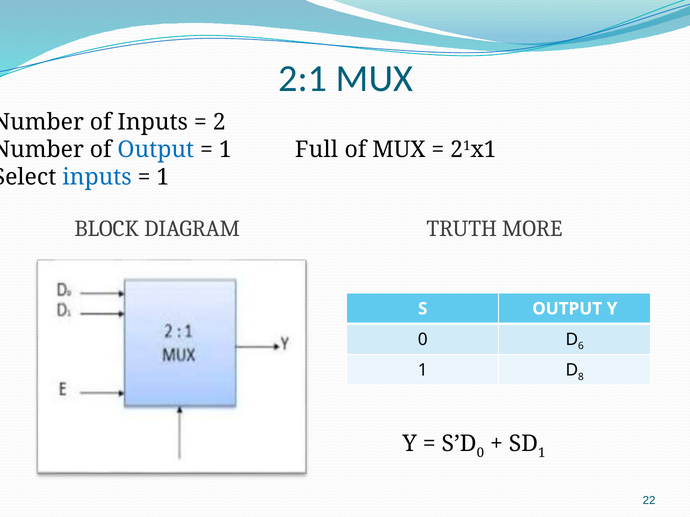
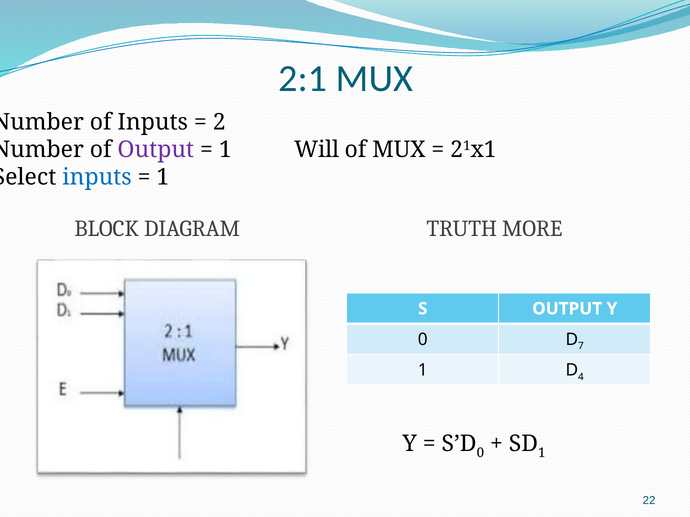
Output at (156, 150) colour: blue -> purple
Full: Full -> Will
6: 6 -> 7
8: 8 -> 4
